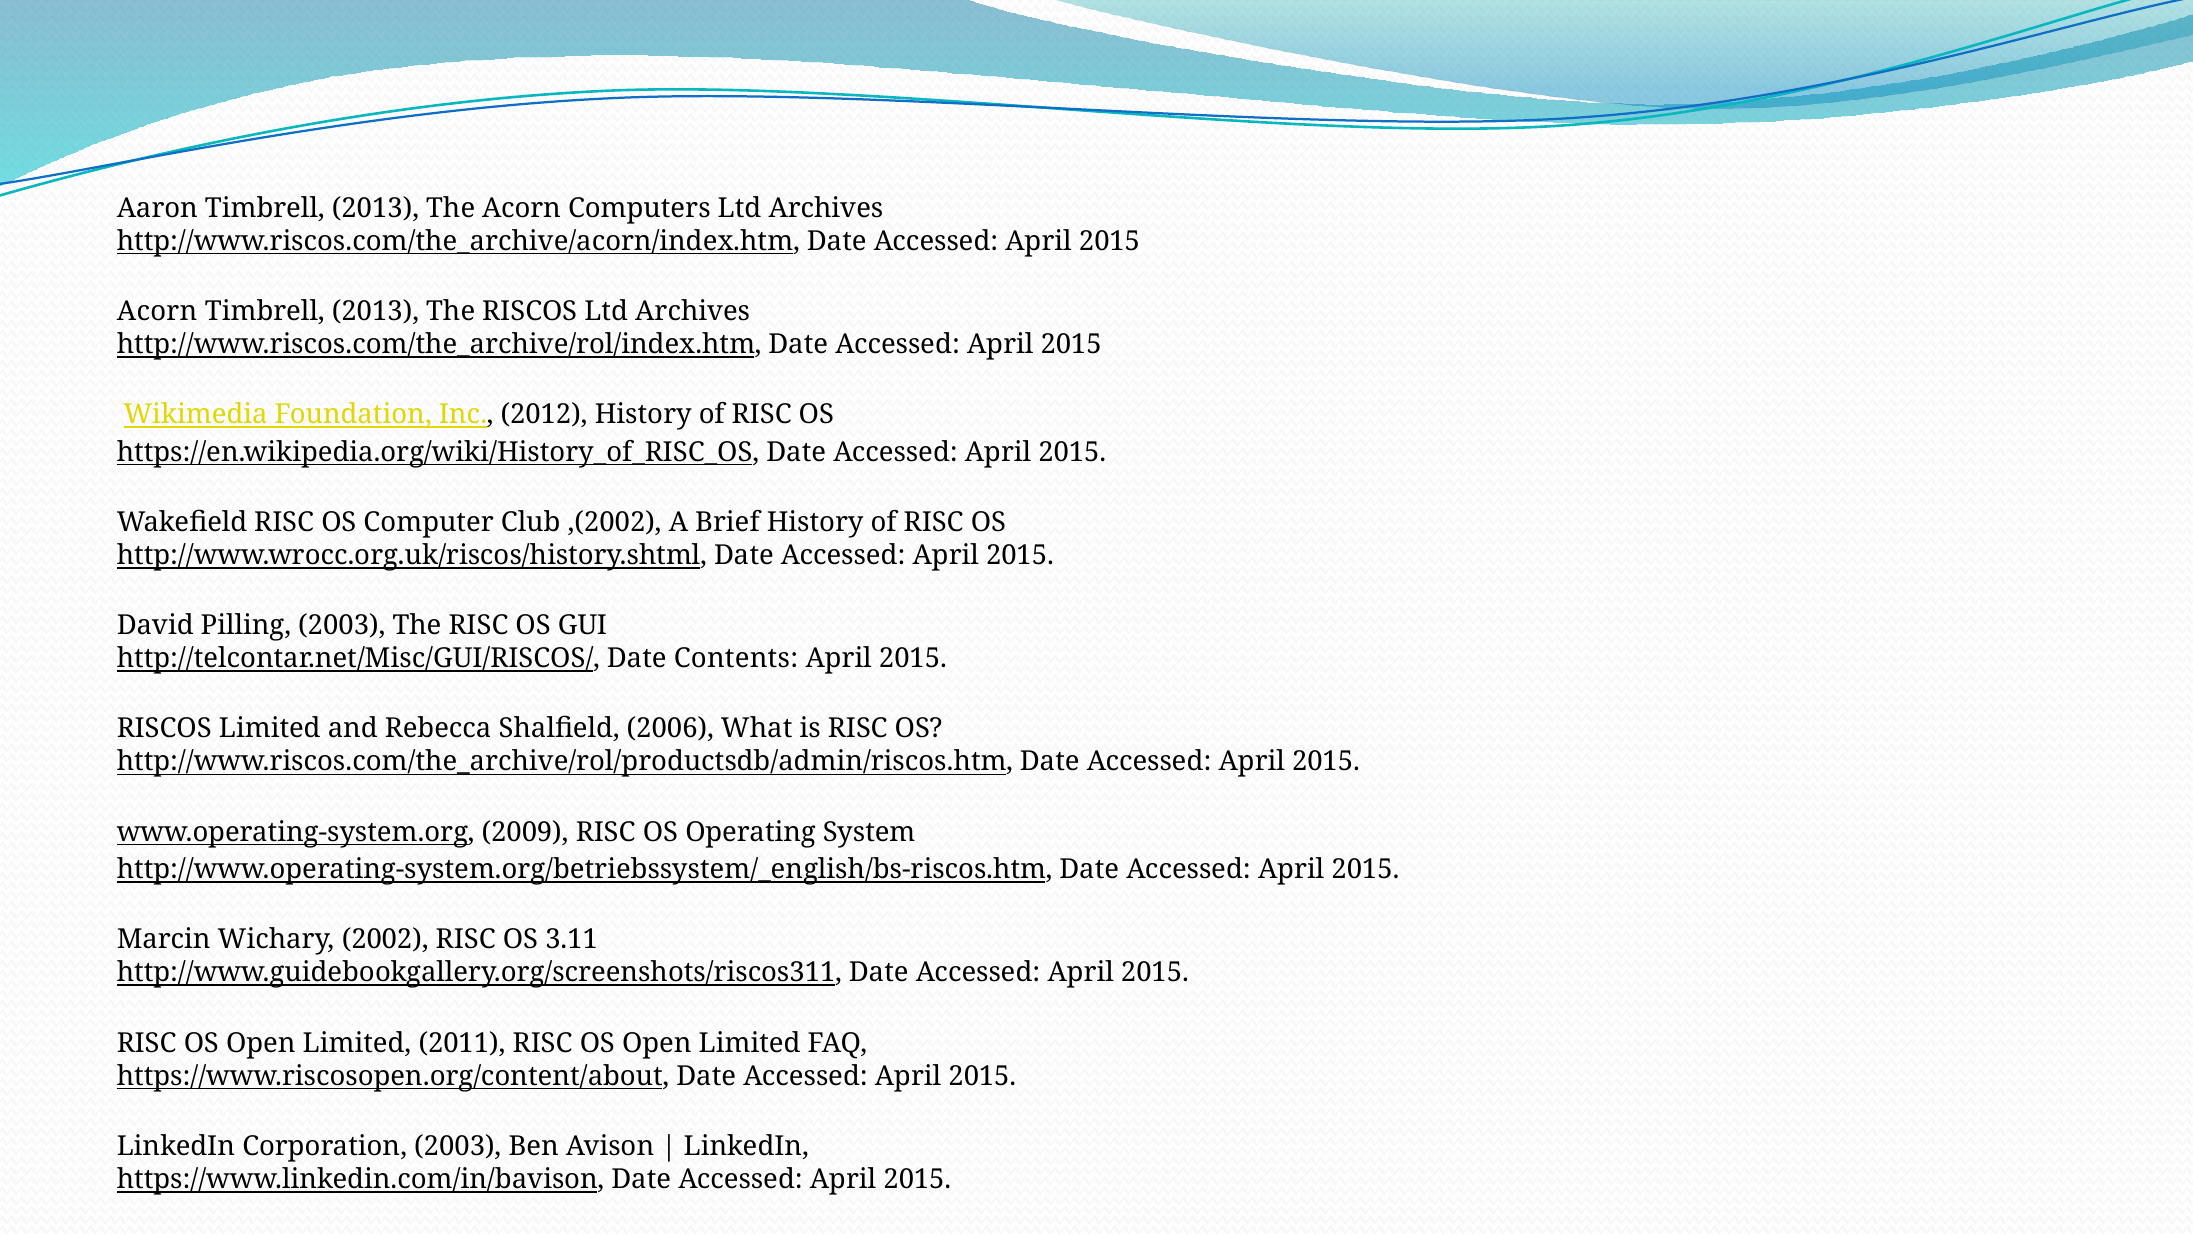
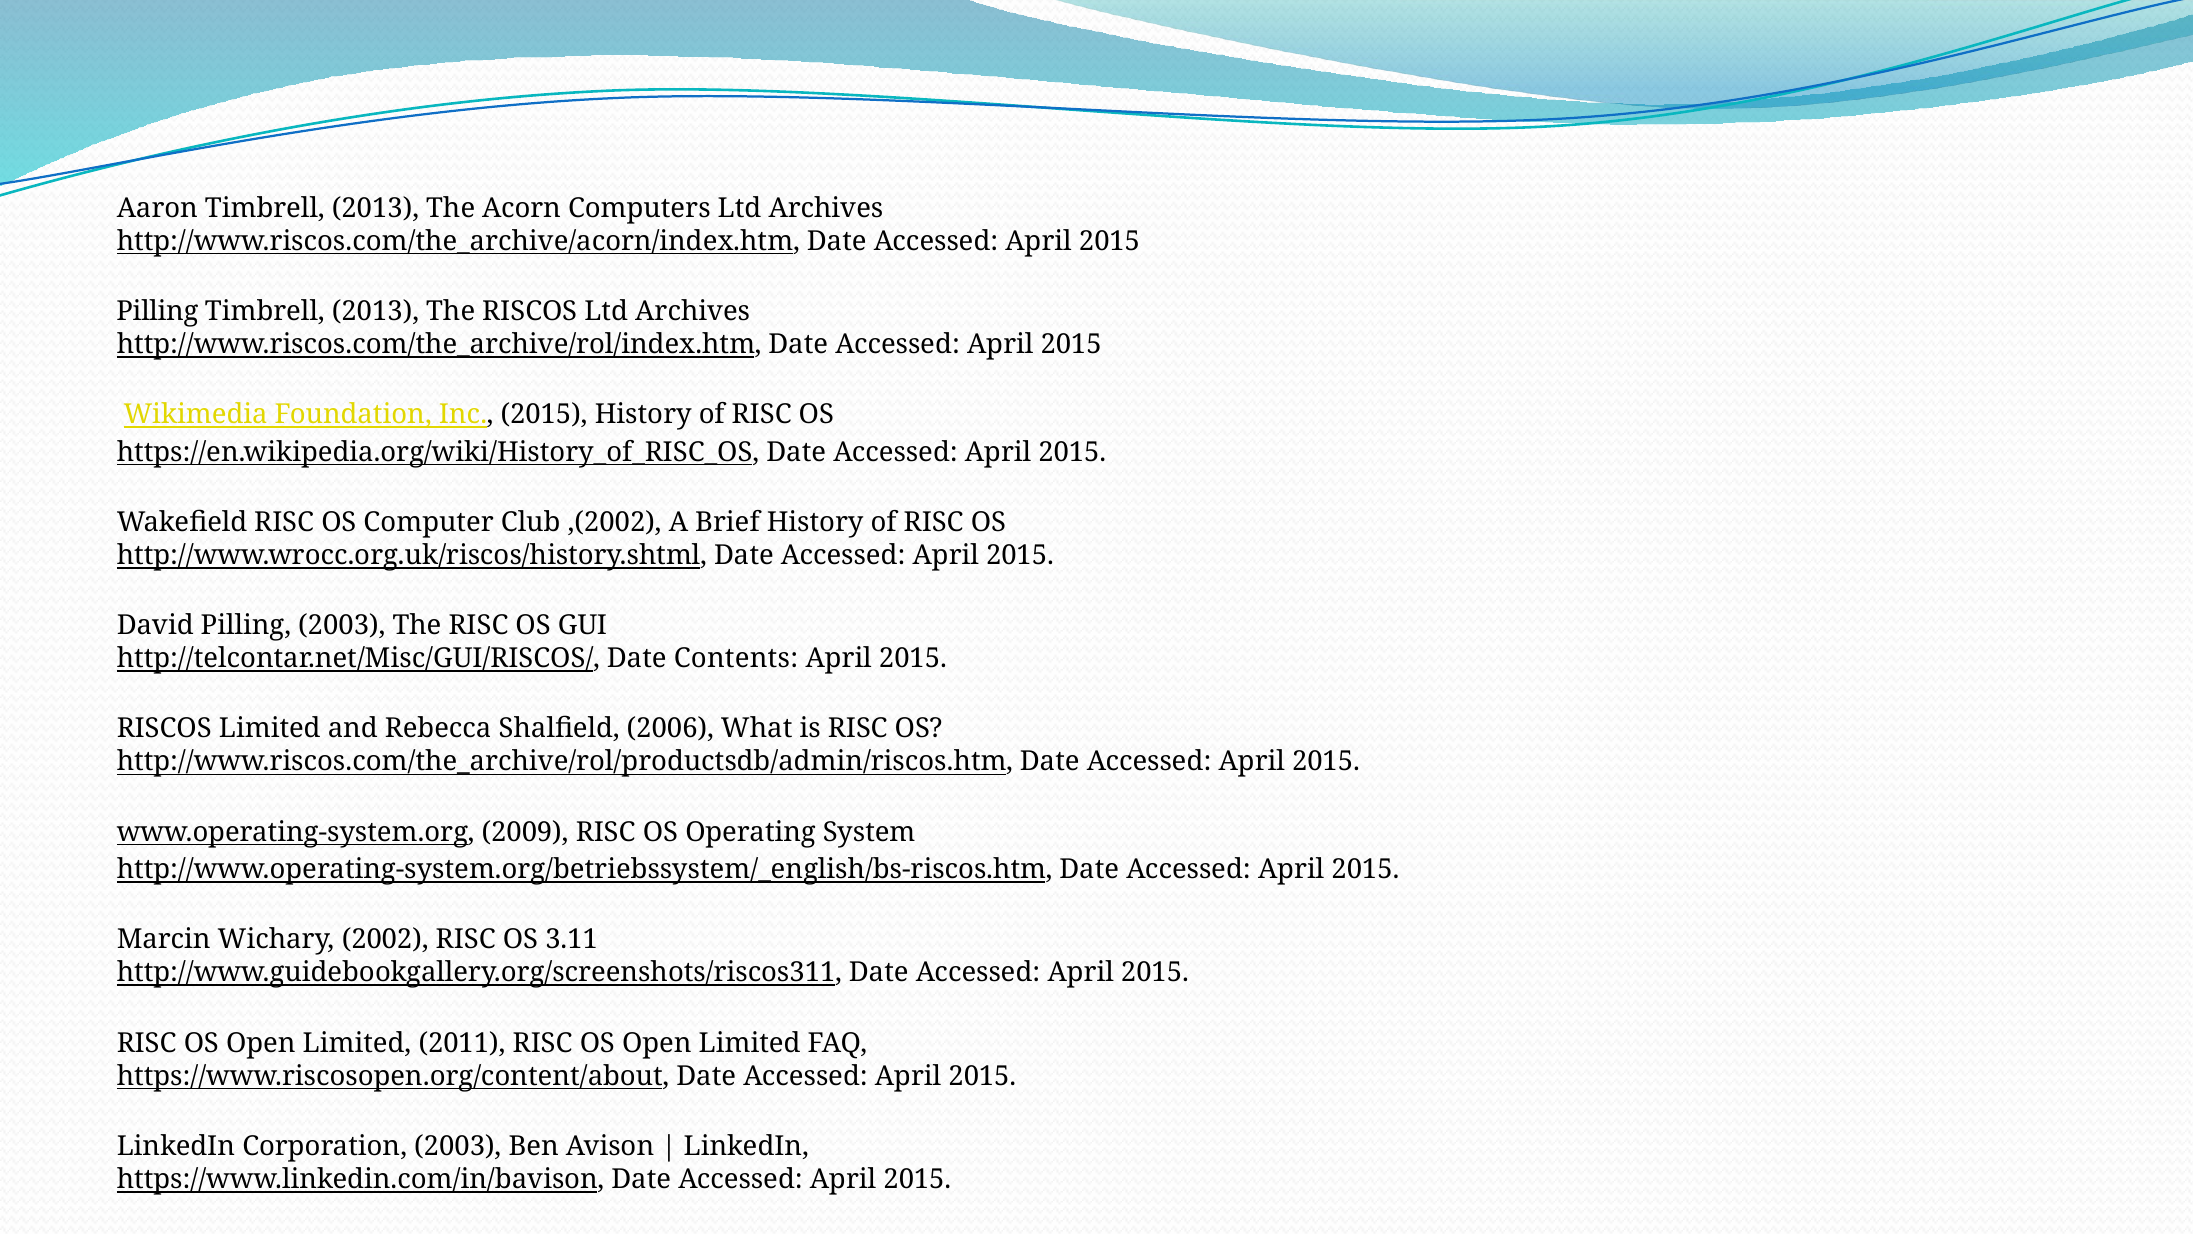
Acorn at (157, 311): Acorn -> Pilling
Inc 2012: 2012 -> 2015
